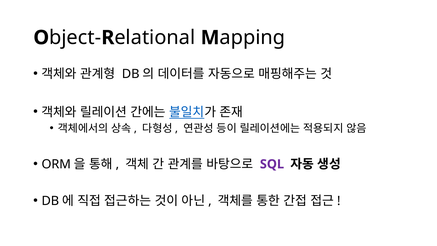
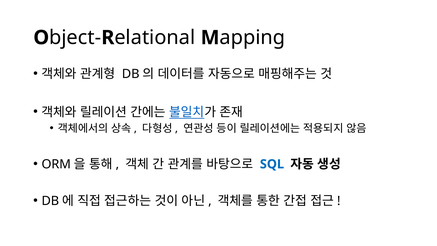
SQL colour: purple -> blue
